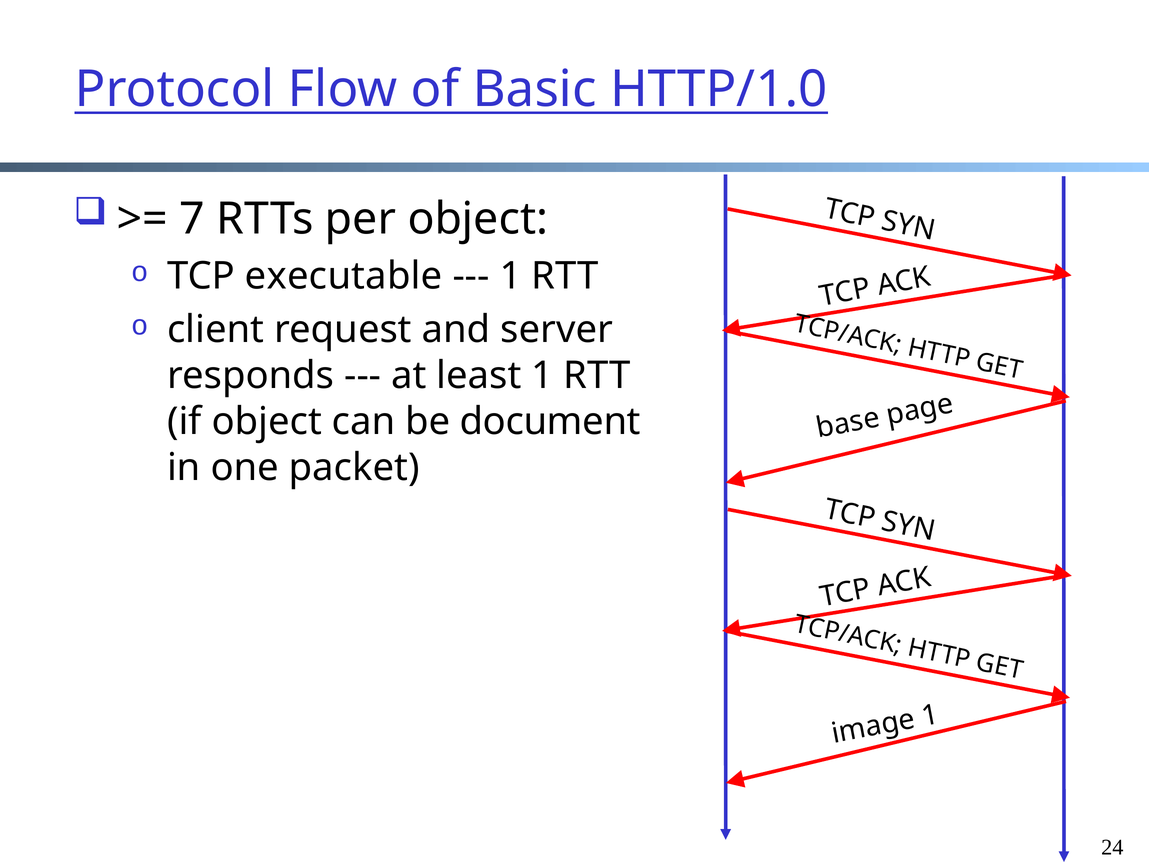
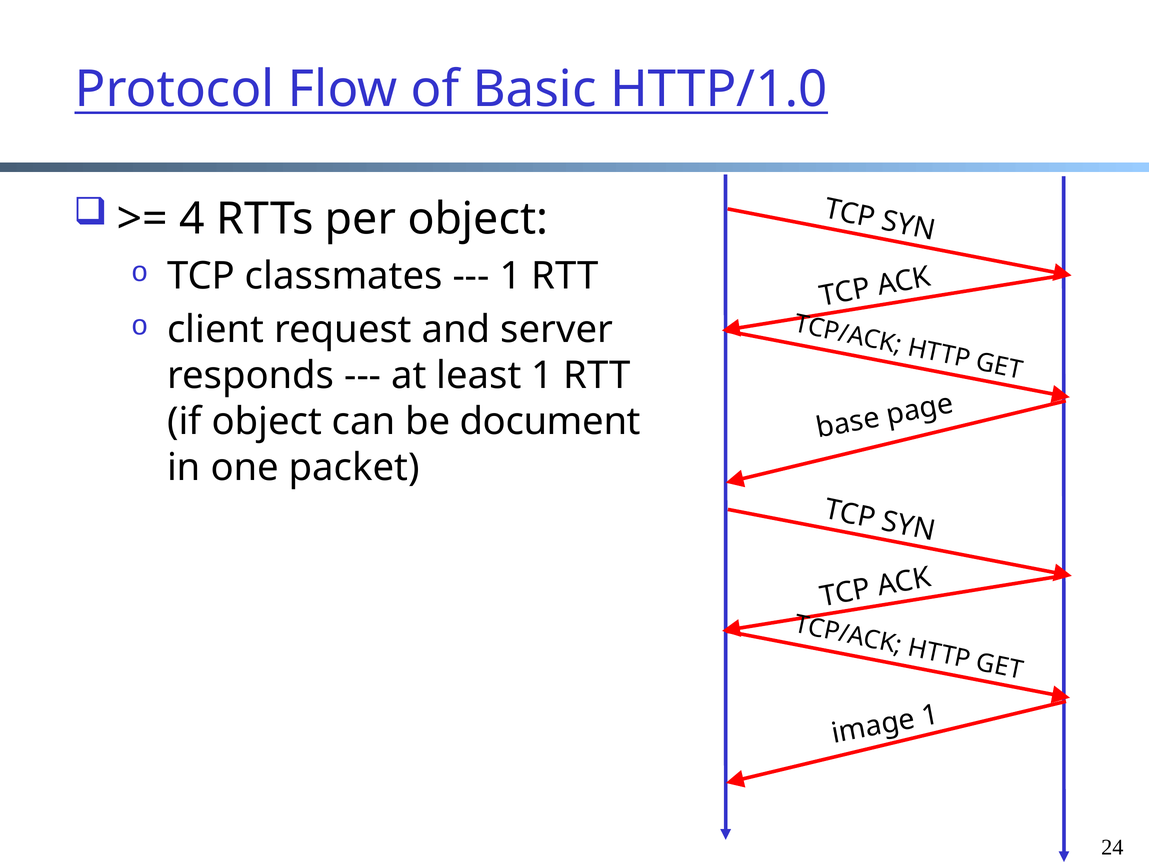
7: 7 -> 4
executable: executable -> classmates
